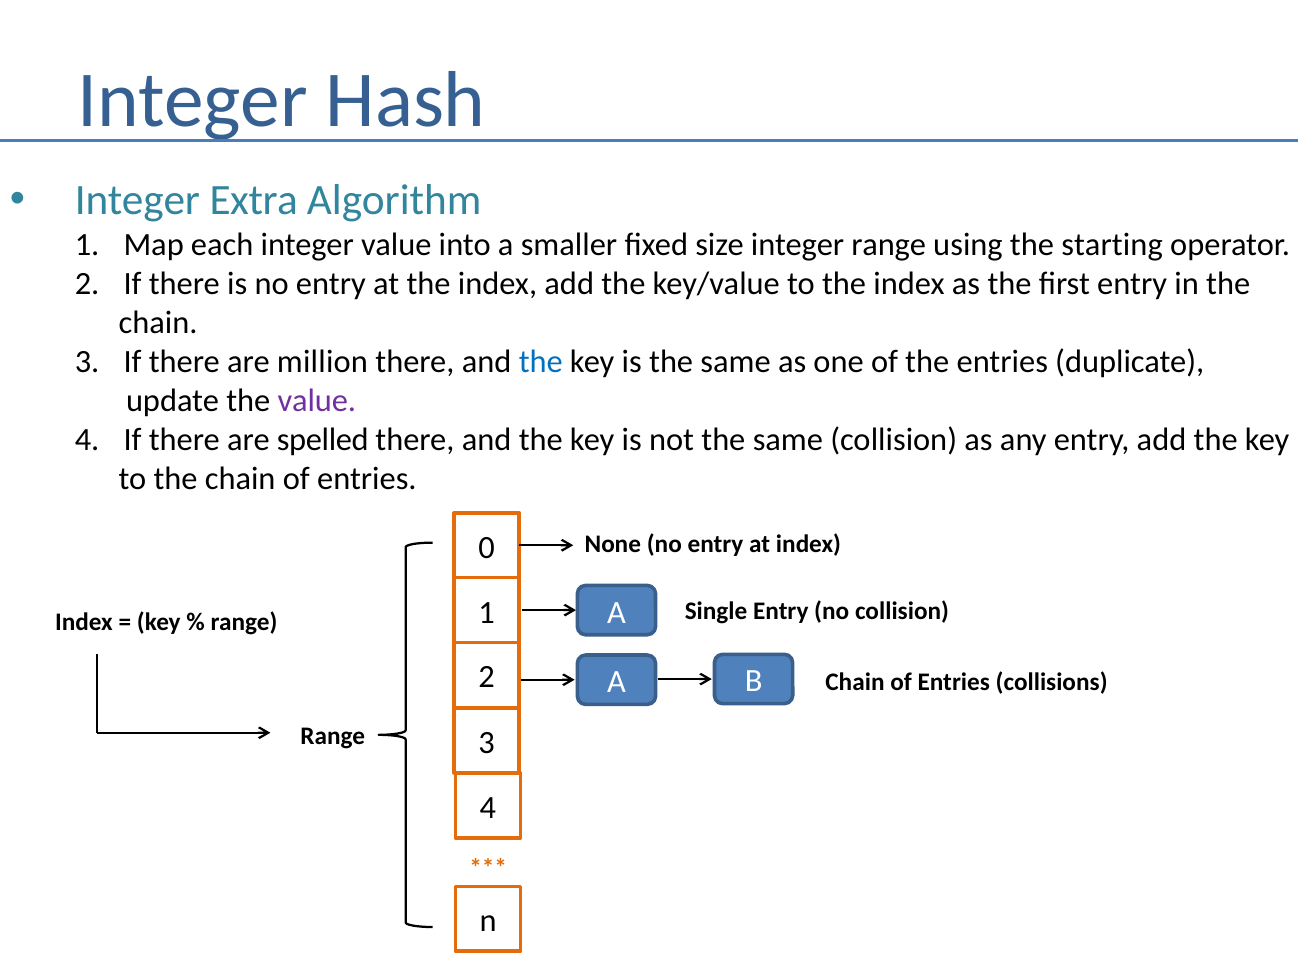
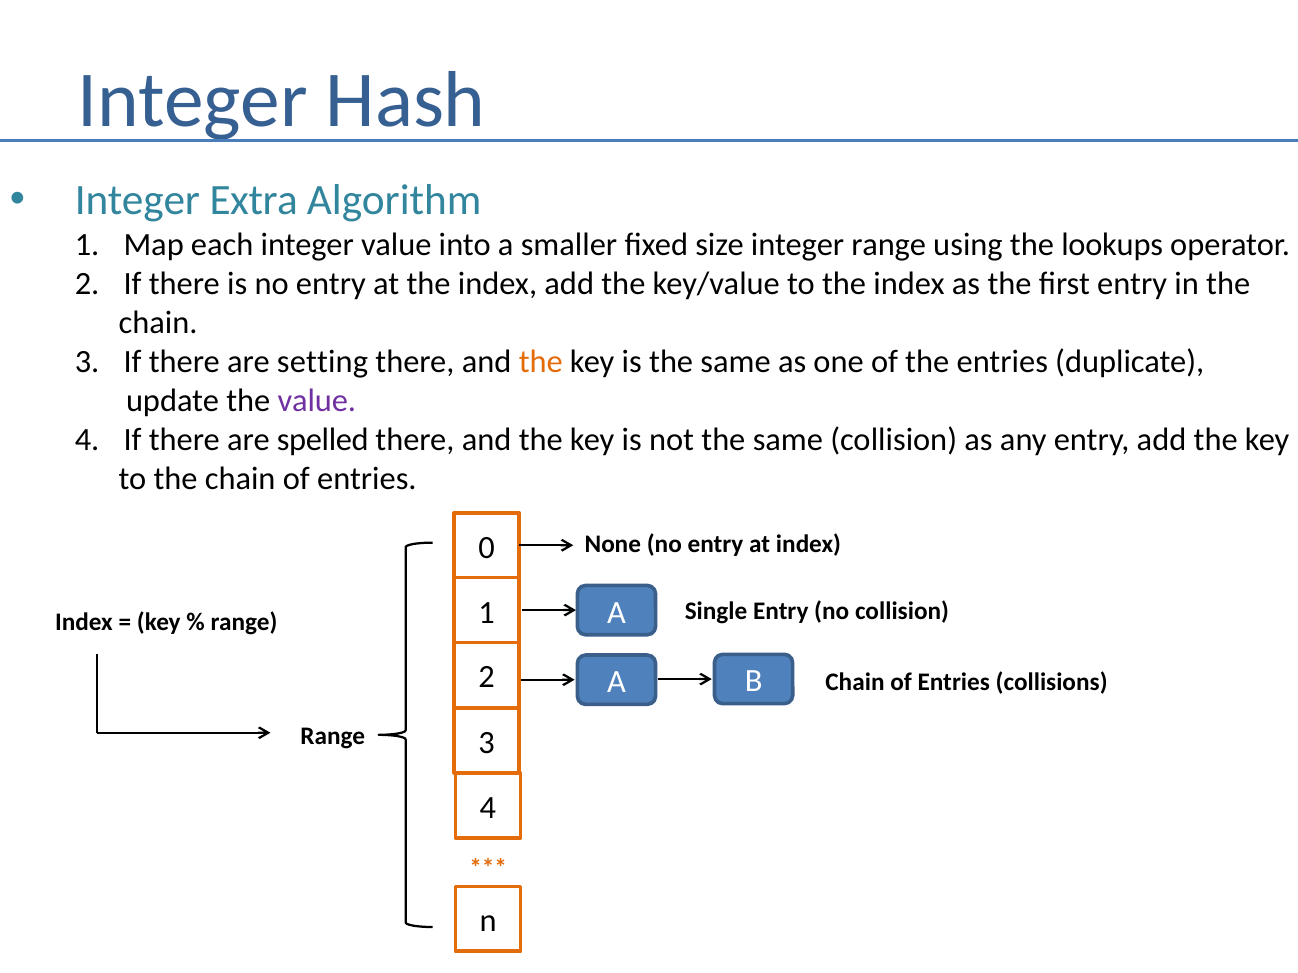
starting: starting -> lookups
million: million -> setting
the at (541, 362) colour: blue -> orange
